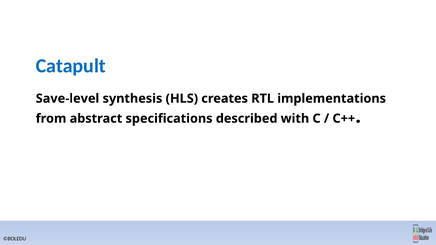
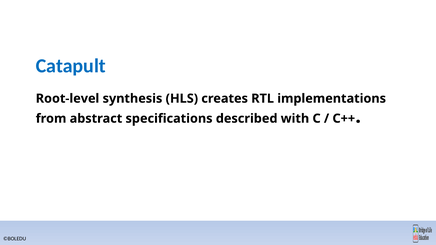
Save-level: Save-level -> Root-level
